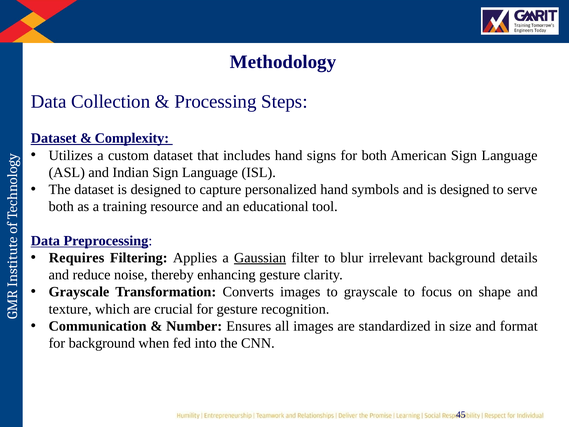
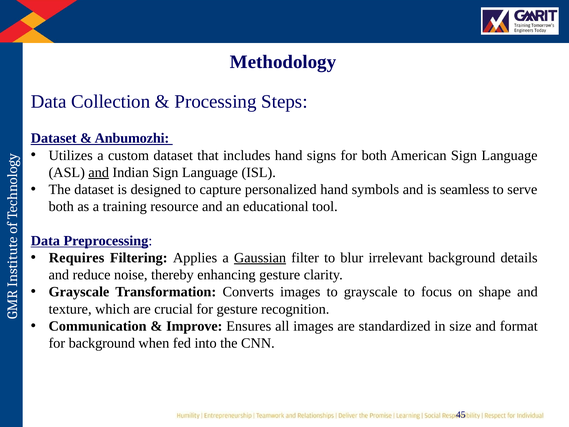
Complexity: Complexity -> Anbumozhi
and at (99, 172) underline: none -> present
and is designed: designed -> seamless
Number: Number -> Improve
